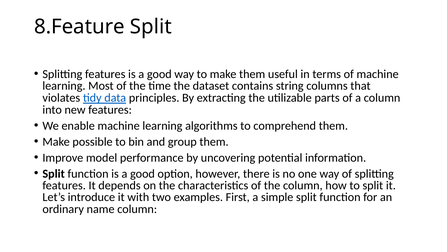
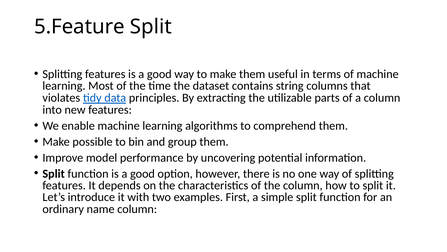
8.Feature: 8.Feature -> 5.Feature
